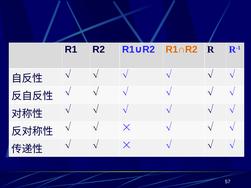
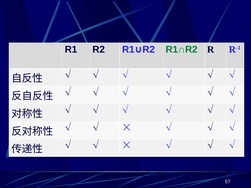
R1∩R2 colour: orange -> green
